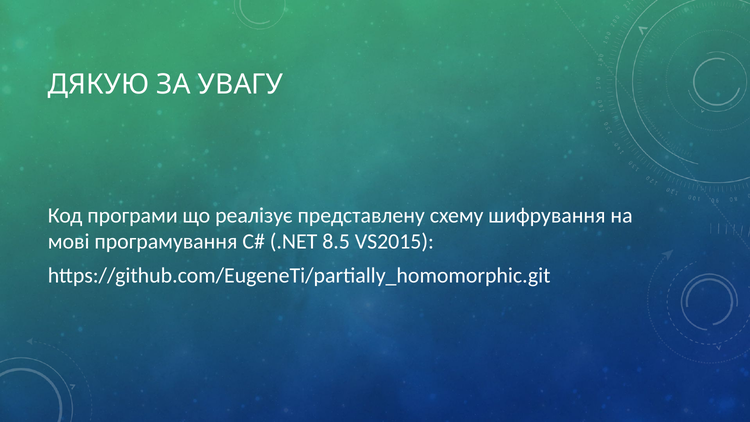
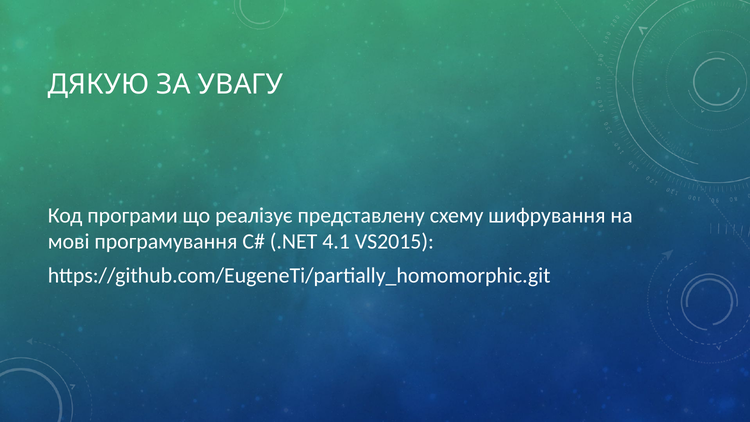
8.5: 8.5 -> 4.1
